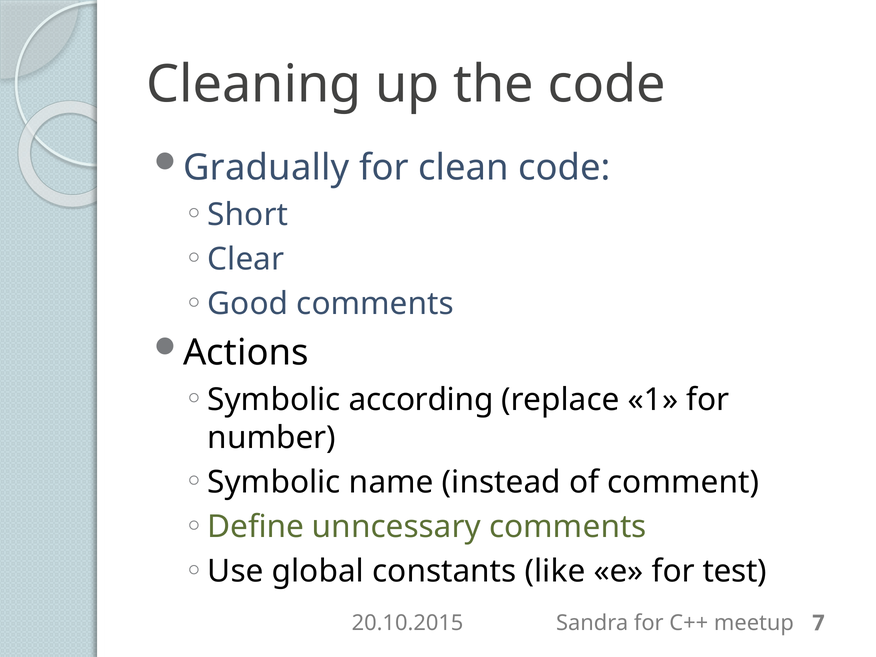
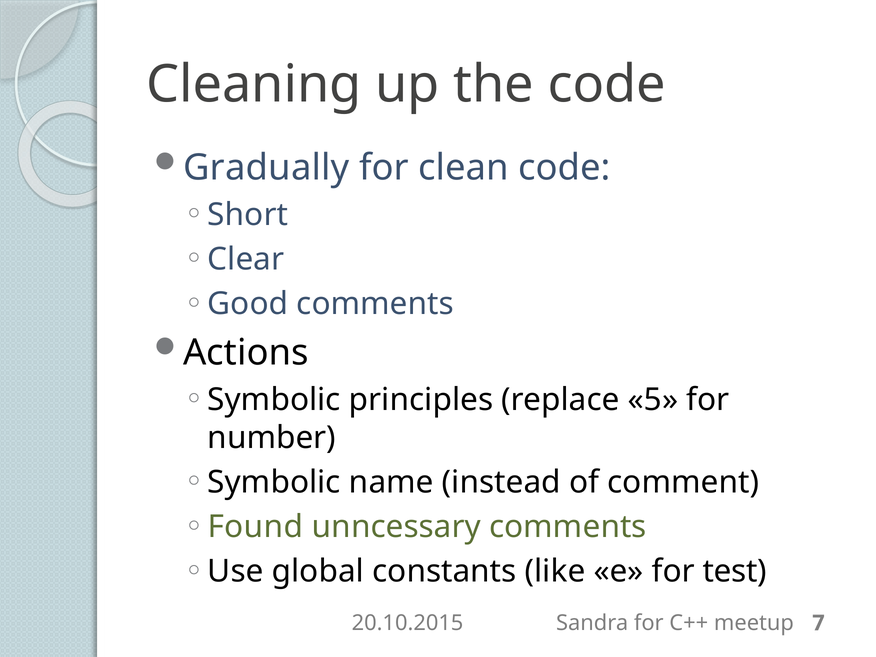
according: according -> principles
1: 1 -> 5
Define: Define -> Found
